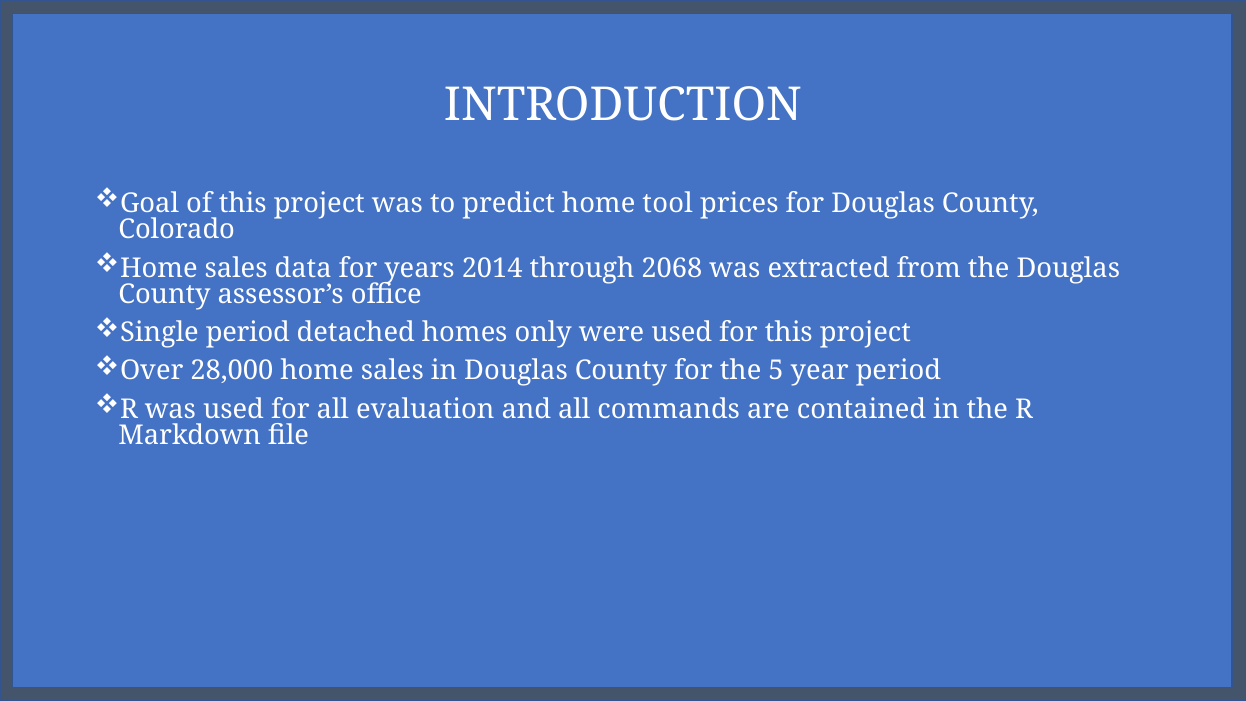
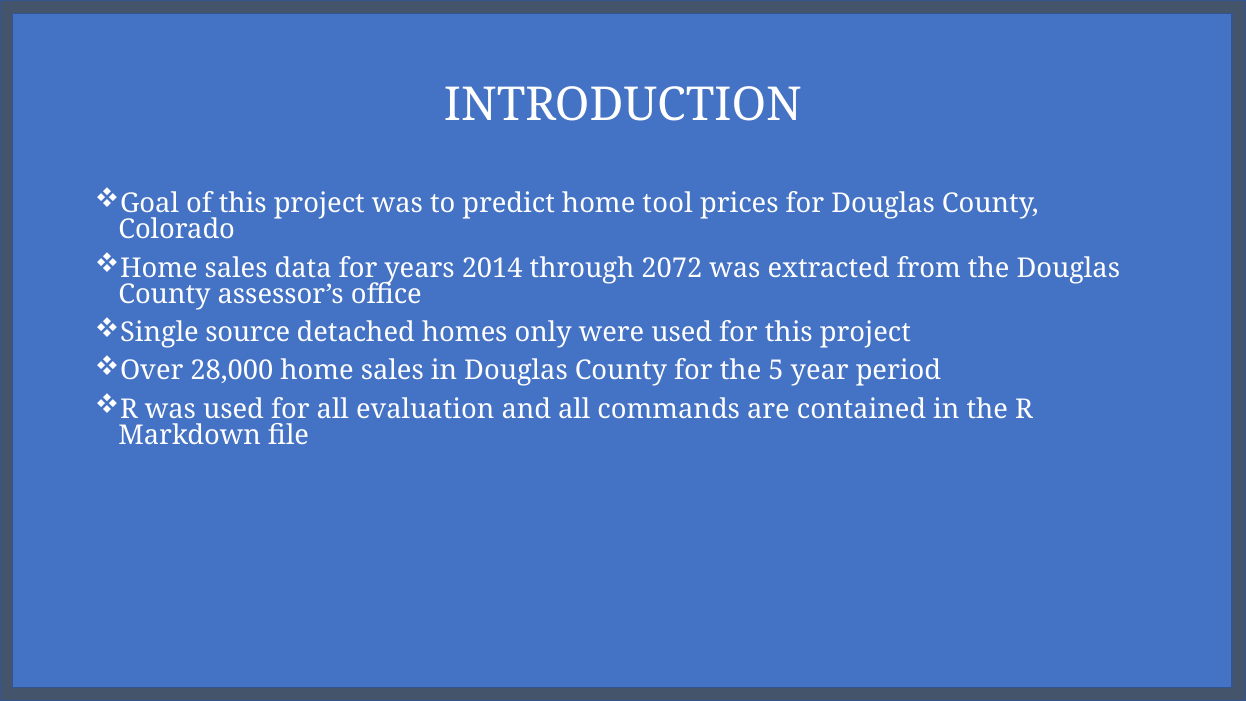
2068: 2068 -> 2072
Single period: period -> source
